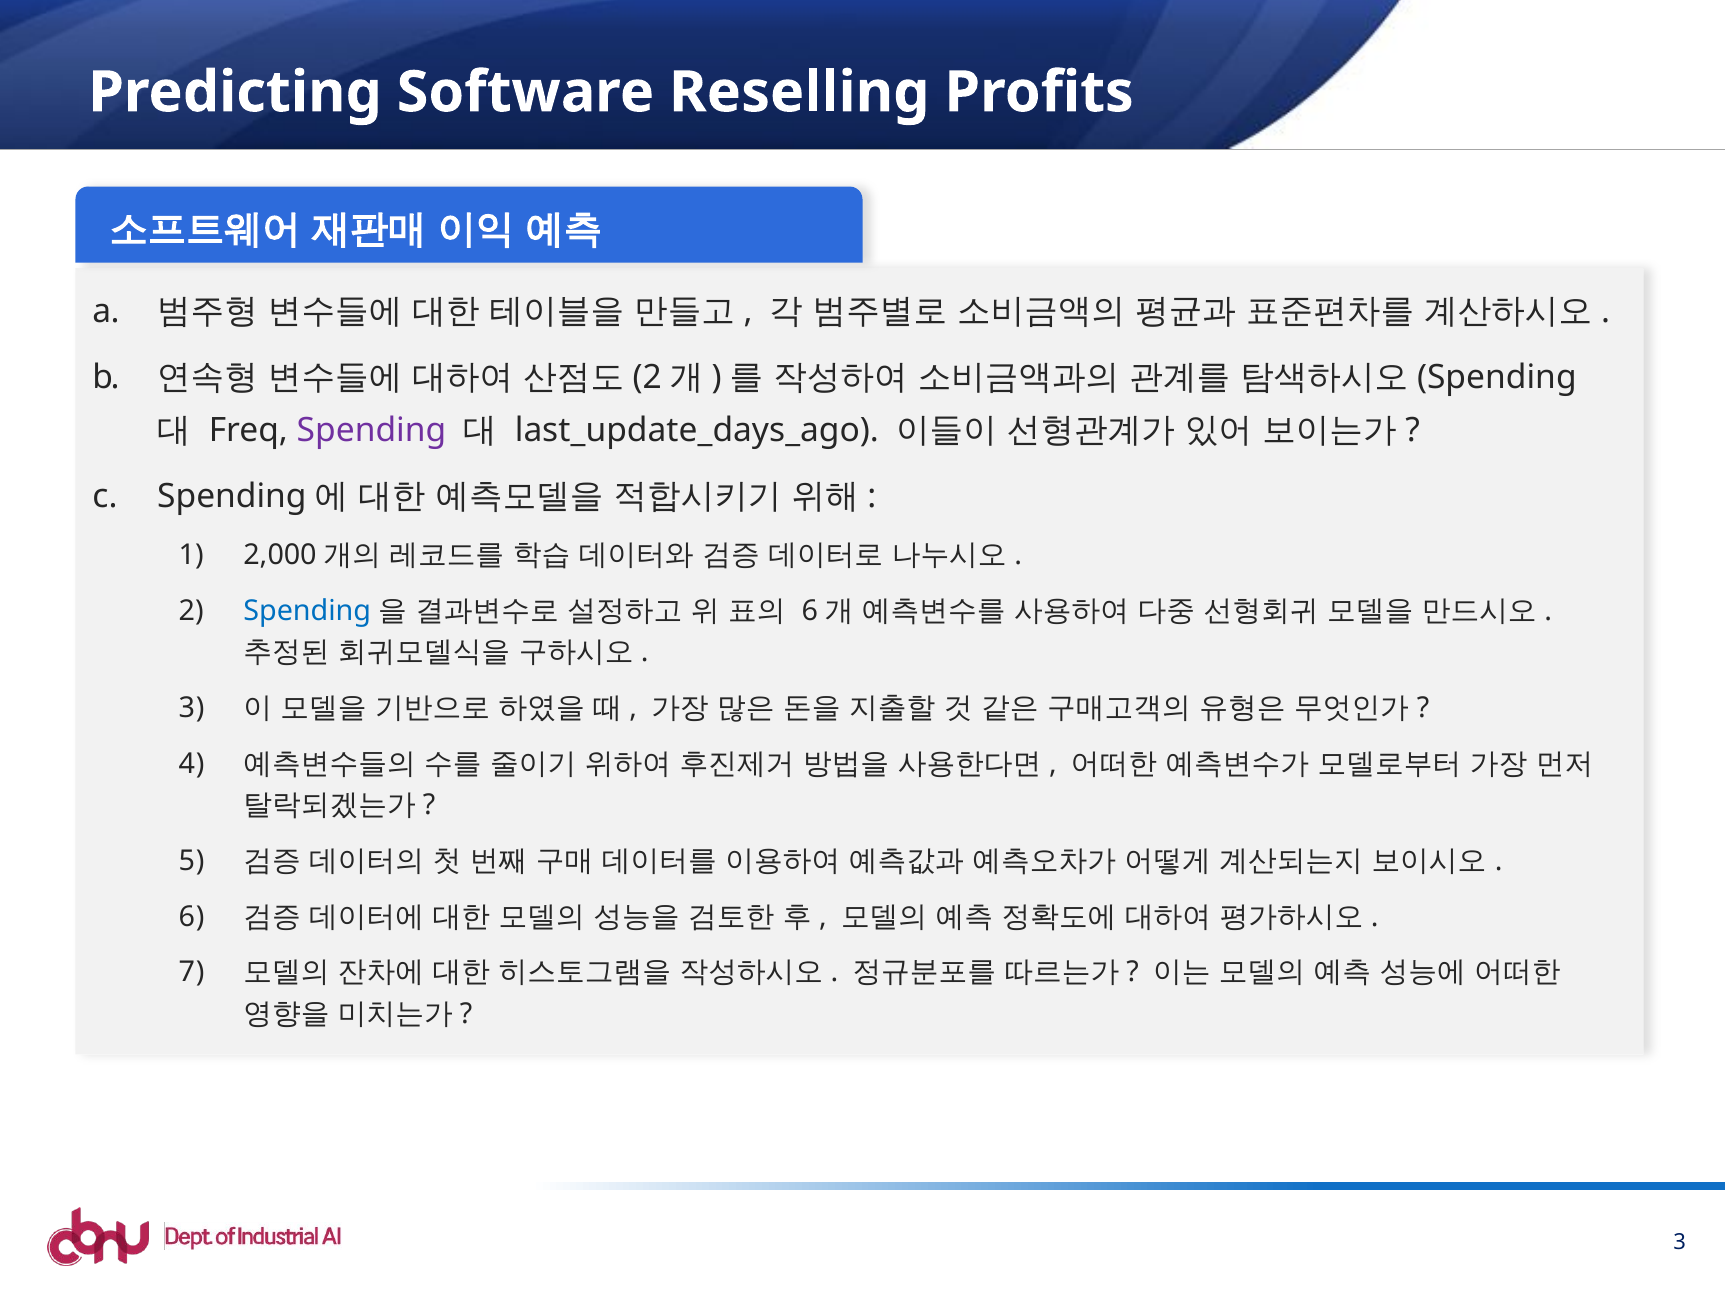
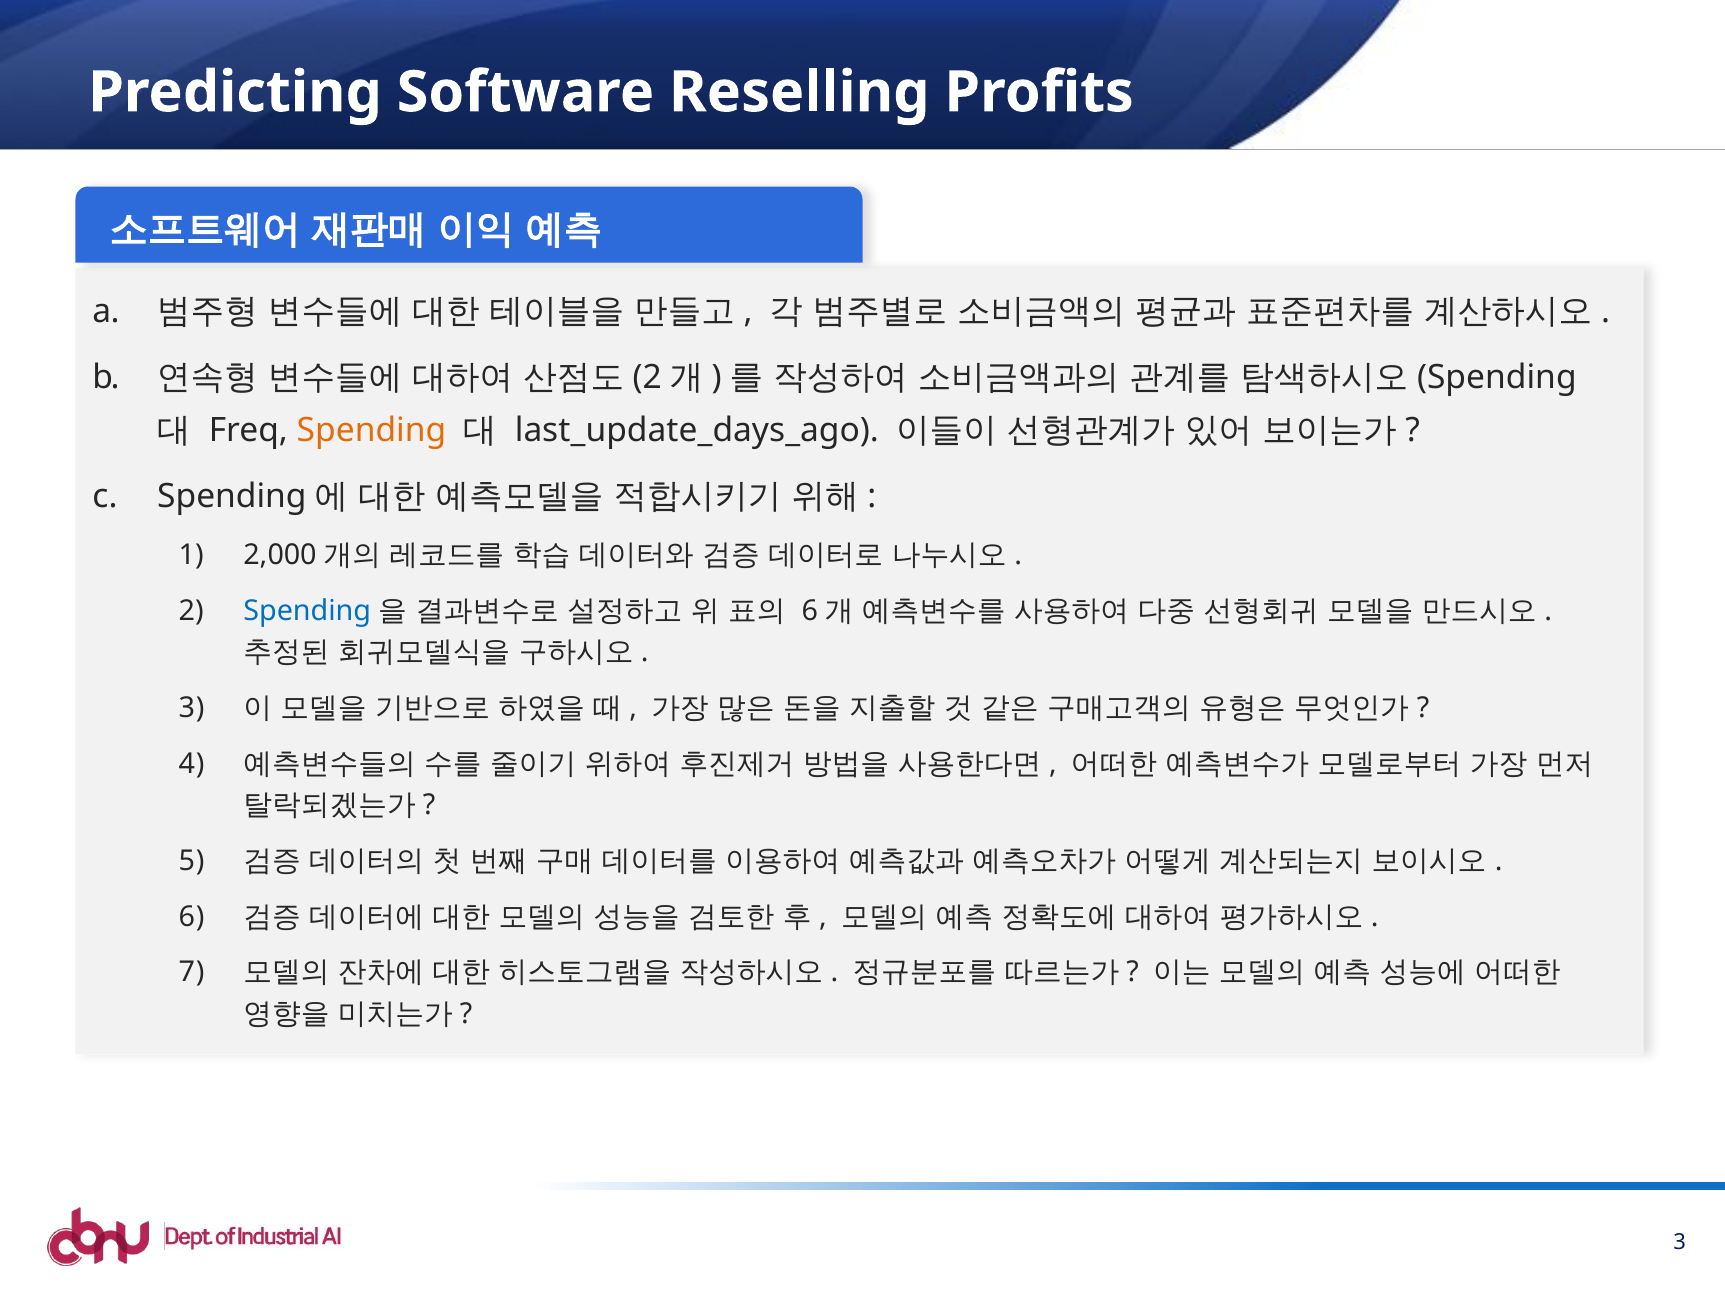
Spending at (372, 430) colour: purple -> orange
